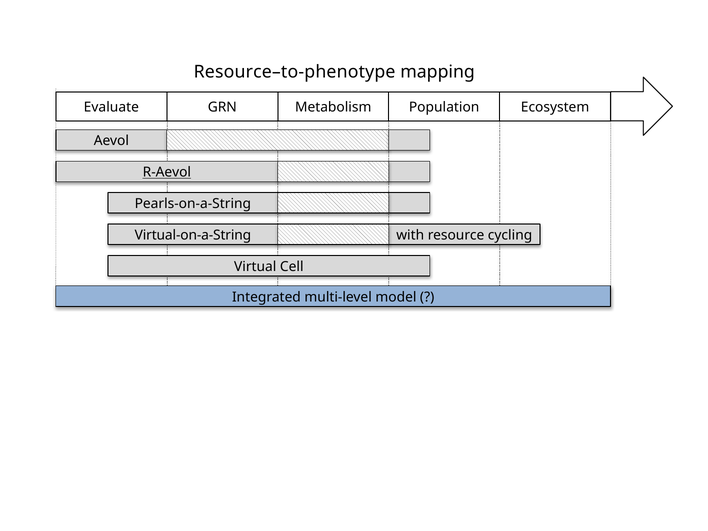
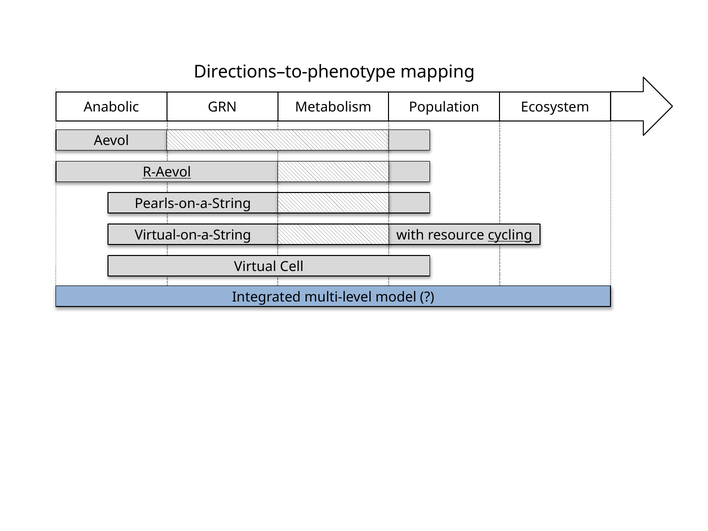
Resource–to-phenotype: Resource–to-phenotype -> Directions–to-phenotype
Evaluate: Evaluate -> Anabolic
cycling underline: none -> present
